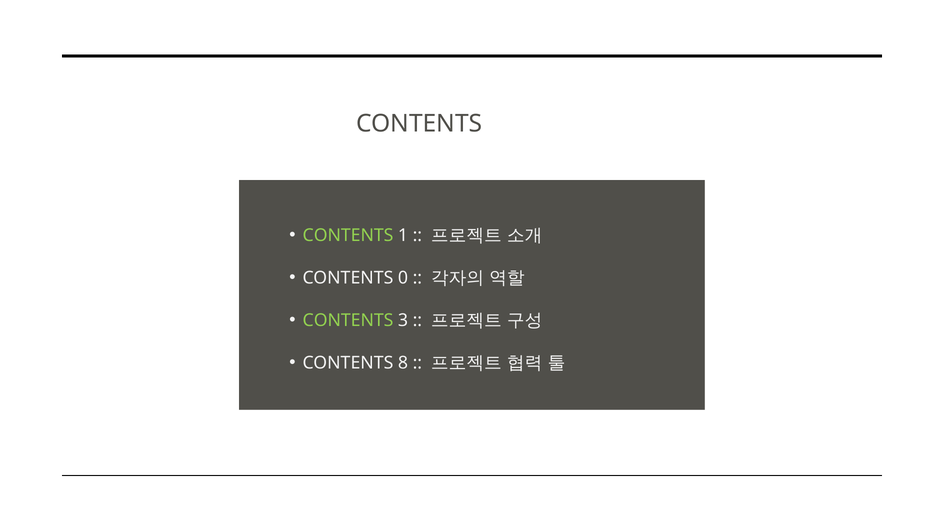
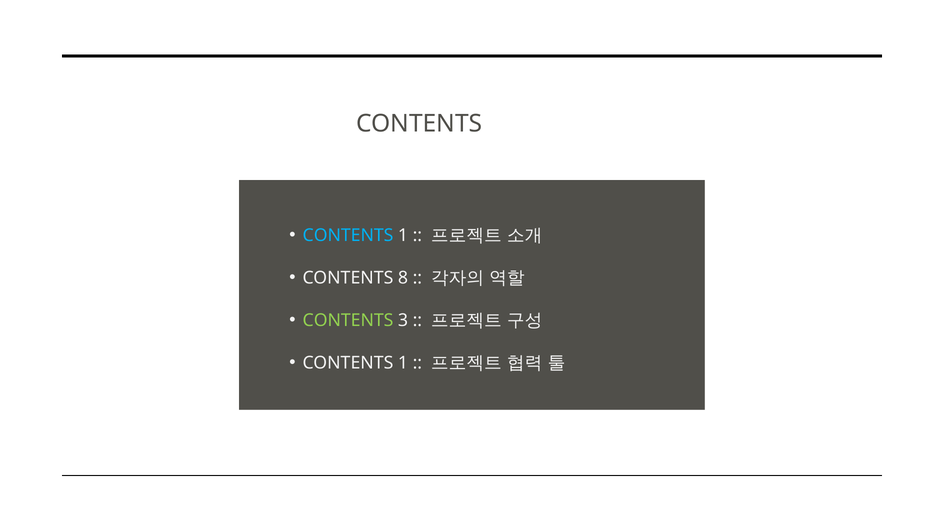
CONTENTS at (348, 236) colour: light green -> light blue
0: 0 -> 8
8 at (403, 363): 8 -> 1
